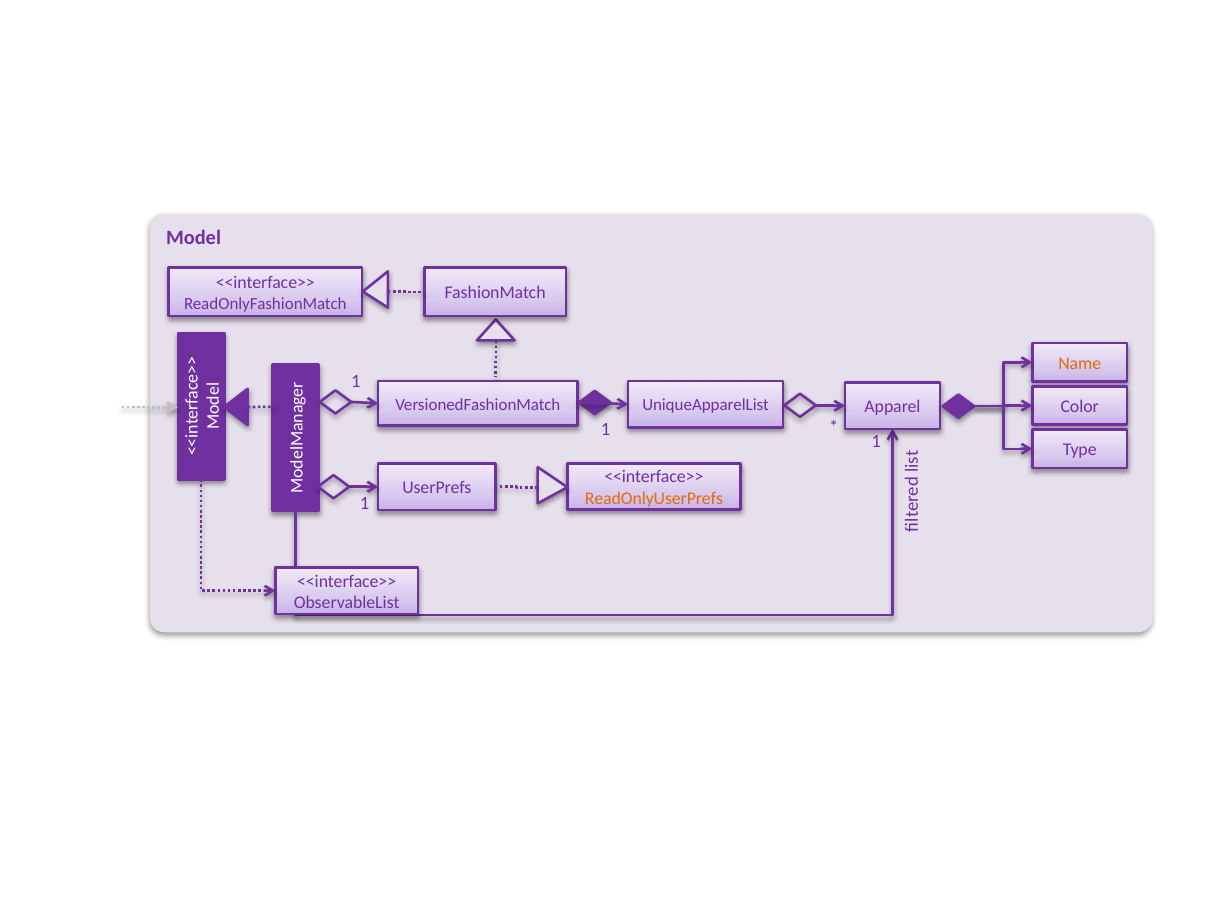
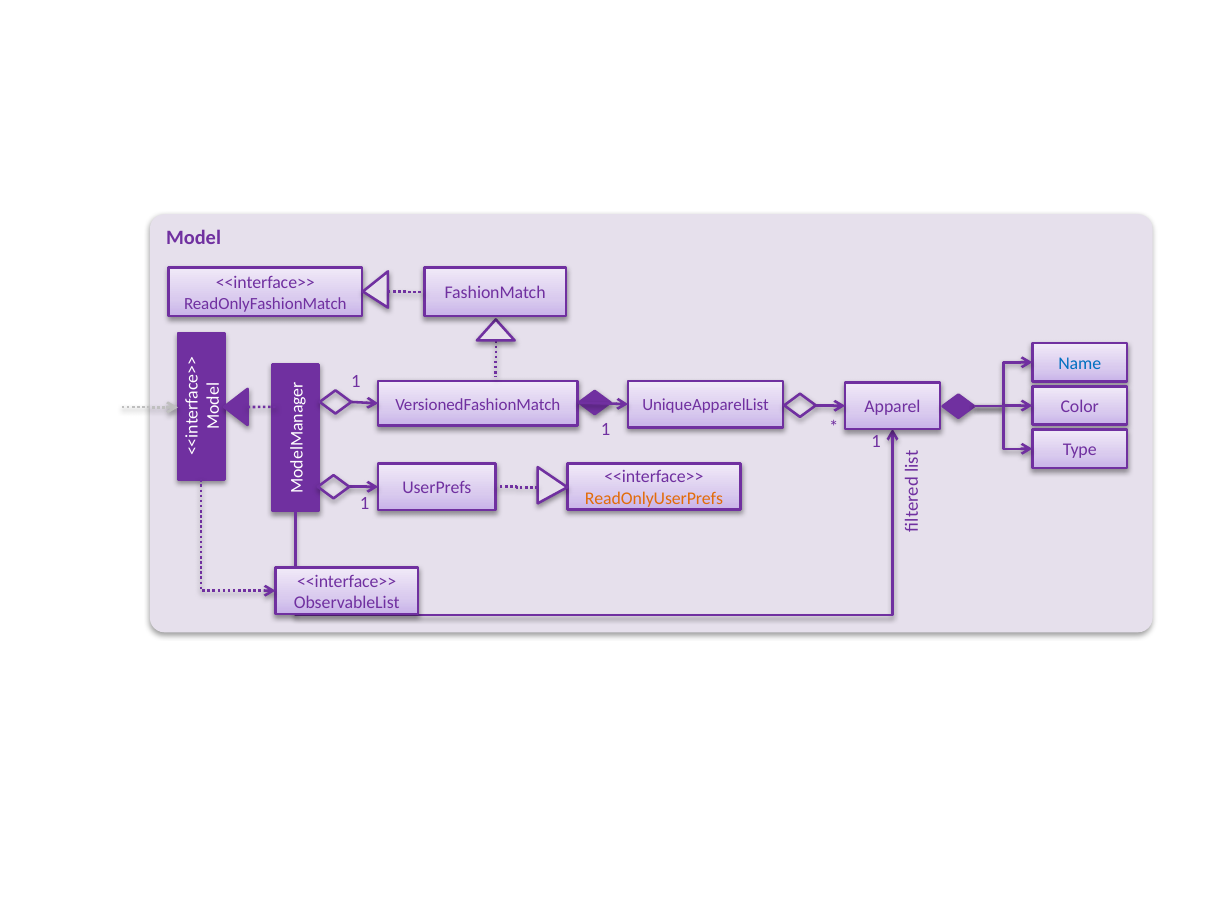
Name colour: orange -> blue
